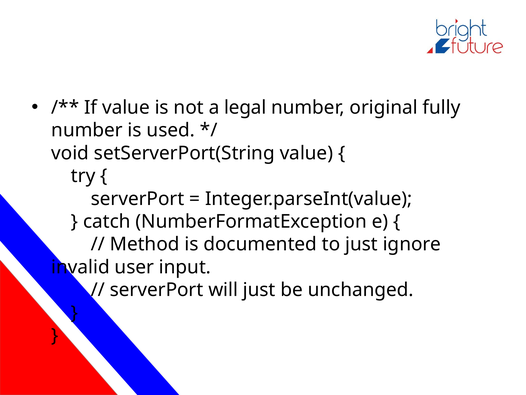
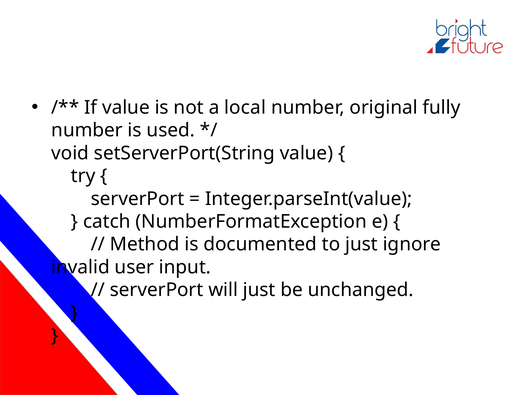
legal: legal -> local
